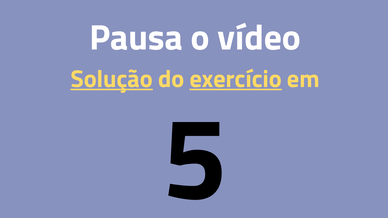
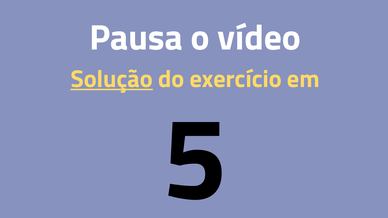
exercício underline: present -> none
